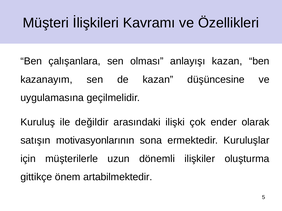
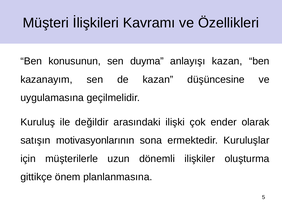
çalışanlara: çalışanlara -> konusunun
olması: olması -> duyma
artabilmektedir: artabilmektedir -> planlanmasına
